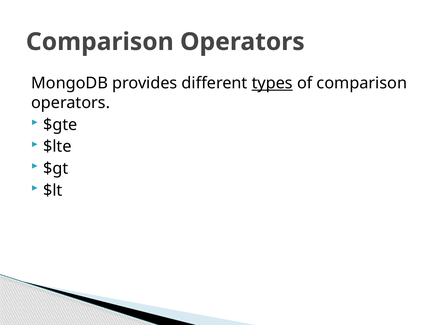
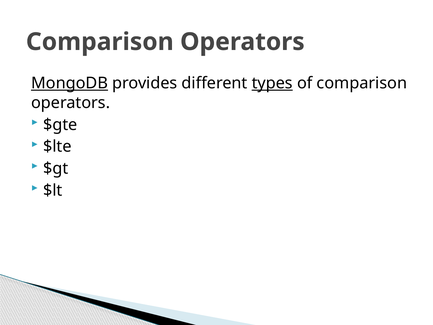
MongoDB underline: none -> present
